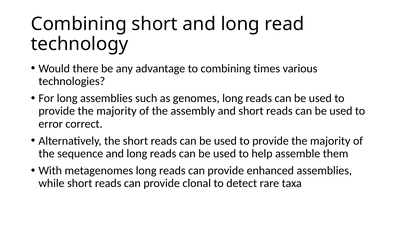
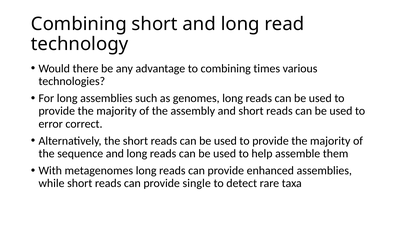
clonal: clonal -> single
